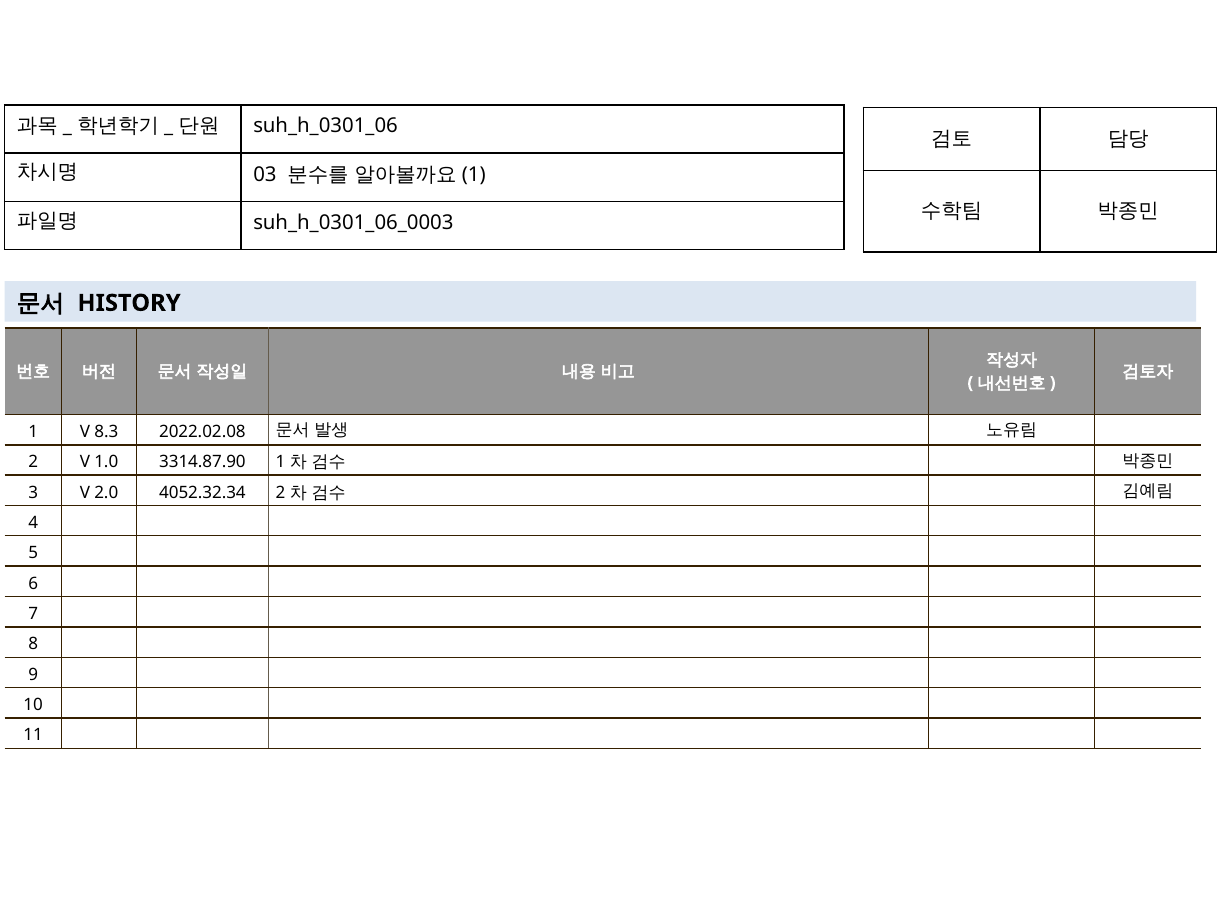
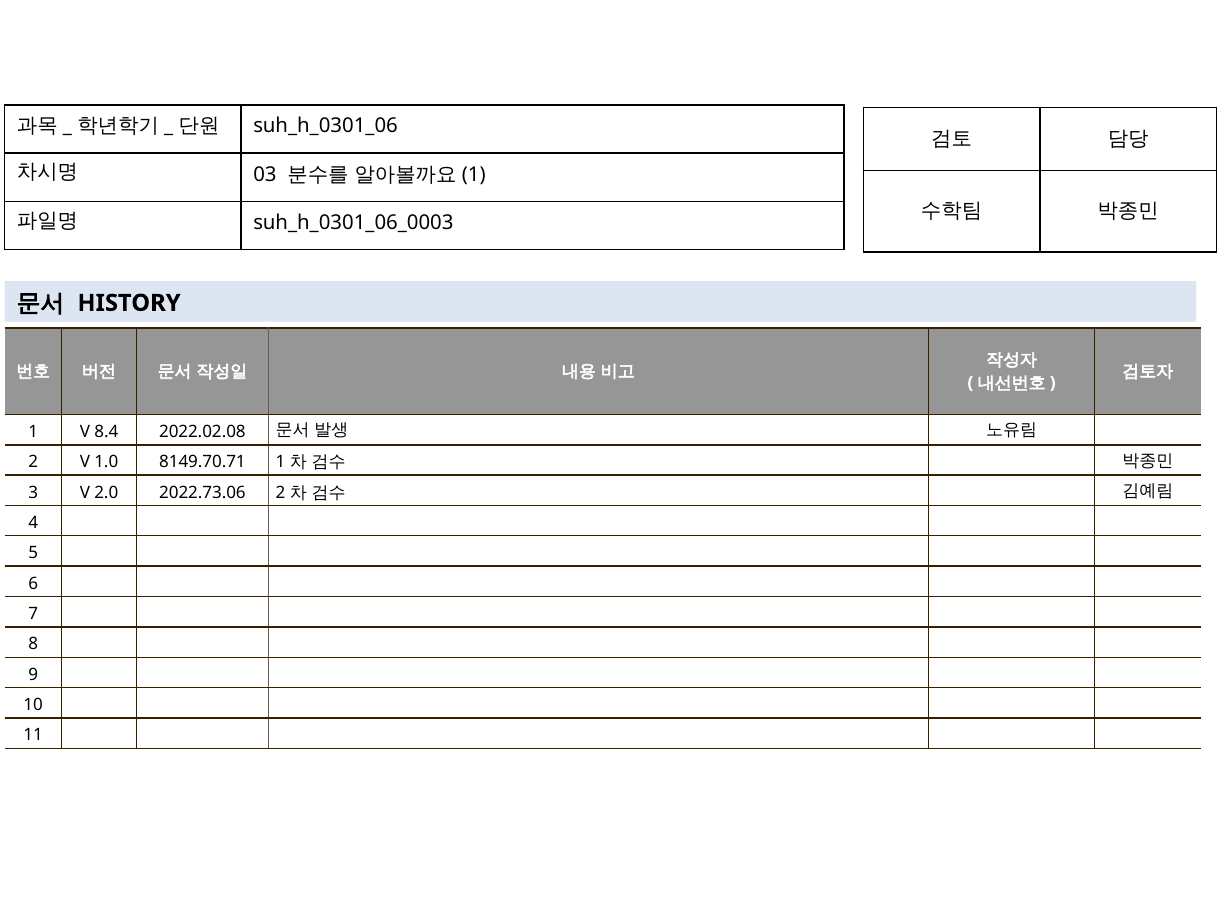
8.3: 8.3 -> 8.4
3314.87.90: 3314.87.90 -> 8149.70.71
4052.32.34: 4052.32.34 -> 2022.73.06
